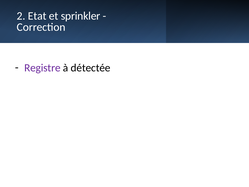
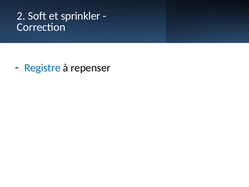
Etat: Etat -> Soft
Registre colour: purple -> blue
détectée: détectée -> repenser
